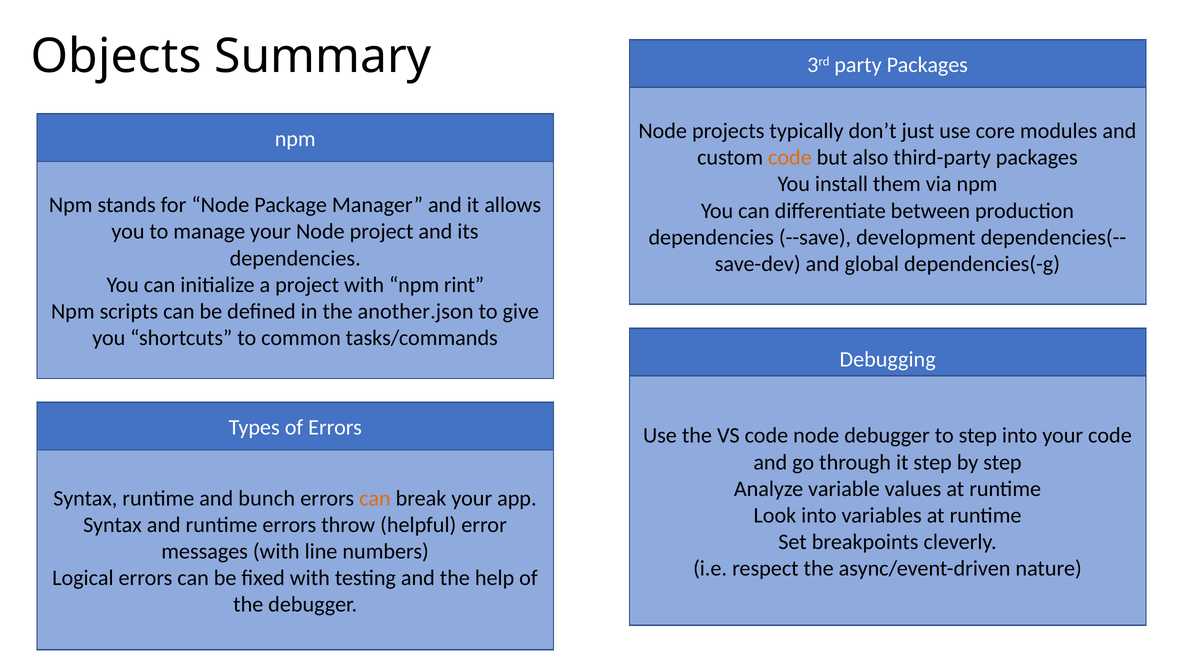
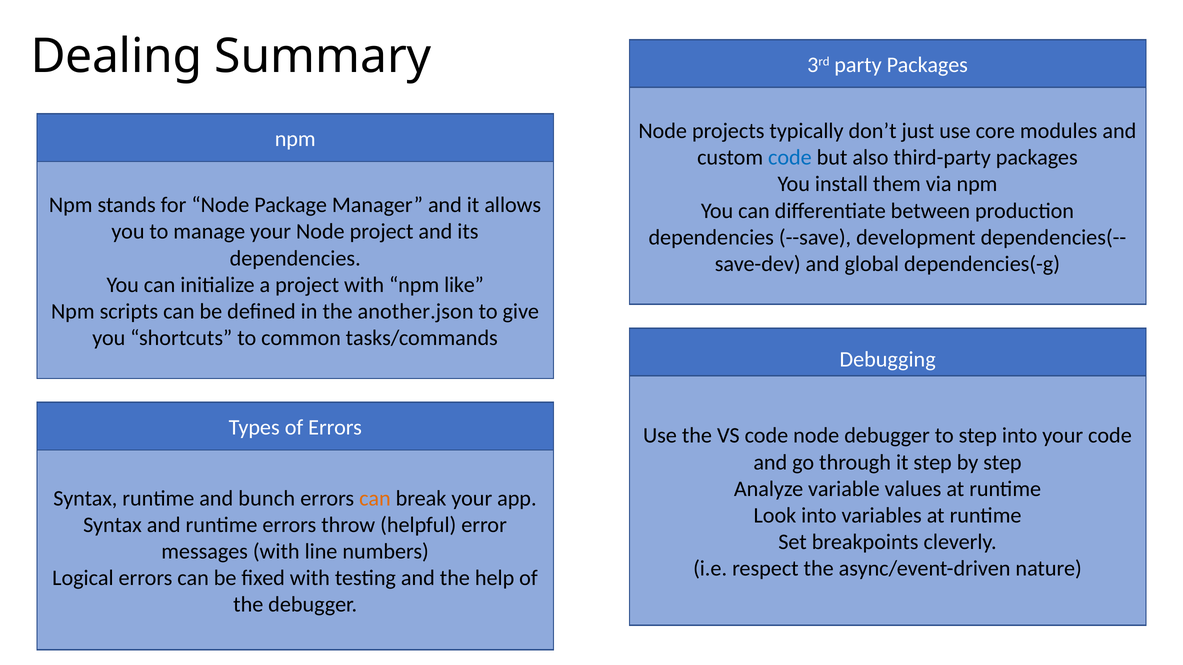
Objects: Objects -> Dealing
code at (790, 158) colour: orange -> blue
rint: rint -> like
